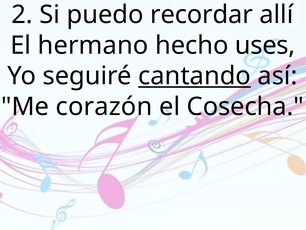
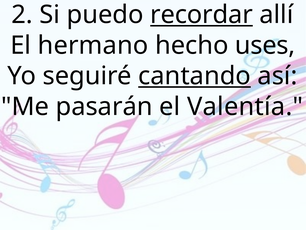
recordar underline: none -> present
corazón: corazón -> pasarán
Cosecha: Cosecha -> Valentía
